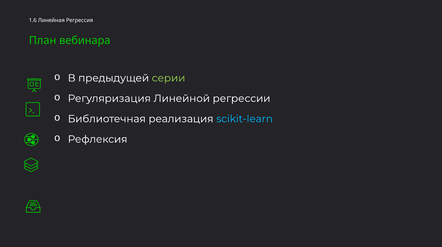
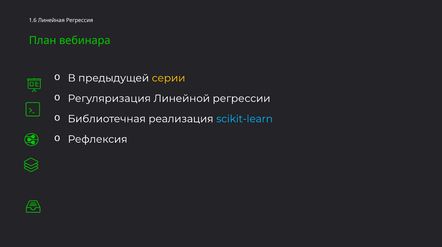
серии colour: light green -> yellow
